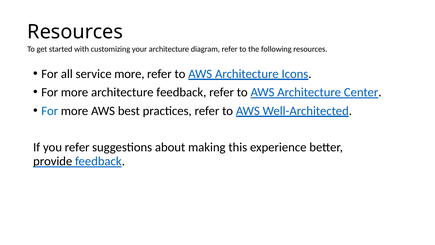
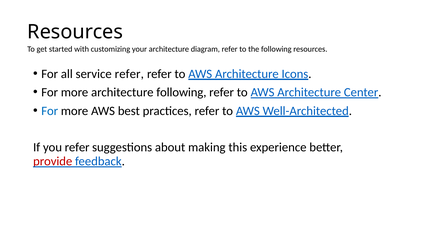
service more: more -> refer
architecture feedback: feedback -> following
provide colour: black -> red
